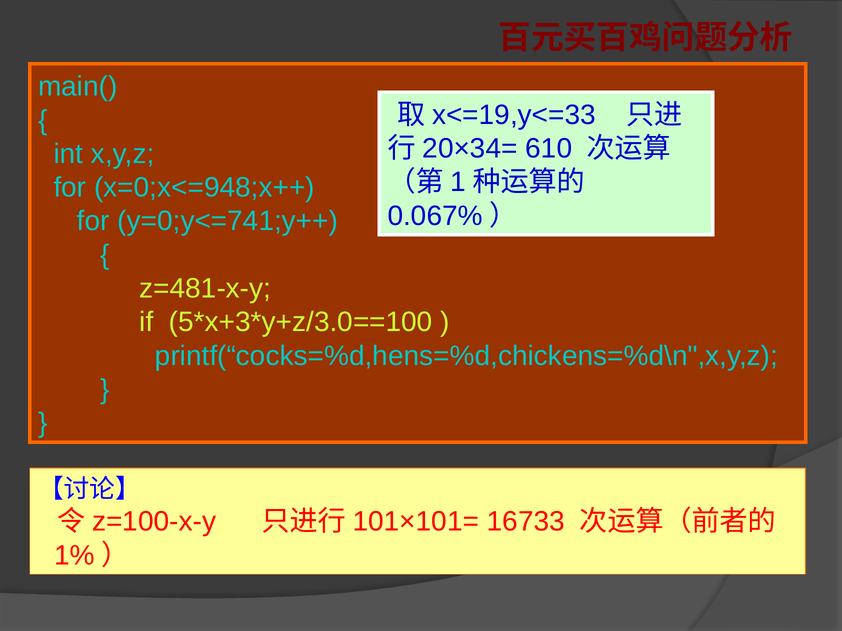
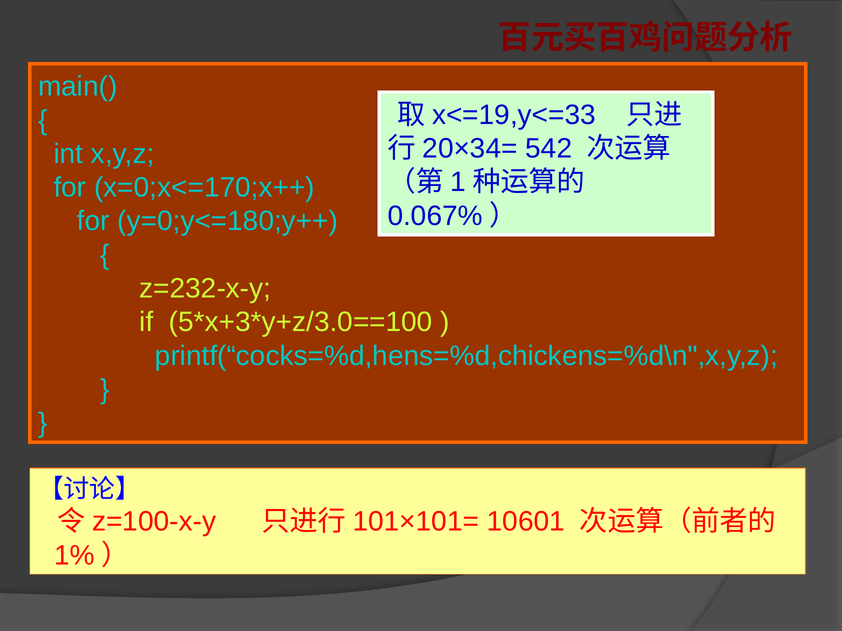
610: 610 -> 542
x=0;x<=948;x++: x=0;x<=948;x++ -> x=0;x<=170;x++
y=0;y<=741;y++: y=0;y<=741;y++ -> y=0;y<=180;y++
z=481-x-y: z=481-x-y -> z=232-x-y
16733: 16733 -> 10601
